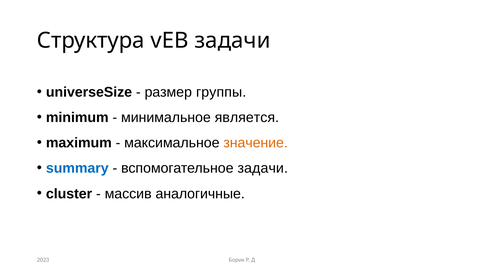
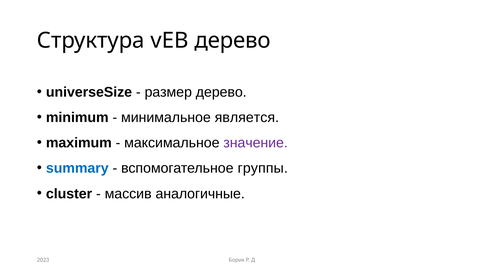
vEB задачи: задачи -> дерево
размер группы: группы -> дерево
значение colour: orange -> purple
вспомогательное задачи: задачи -> группы
